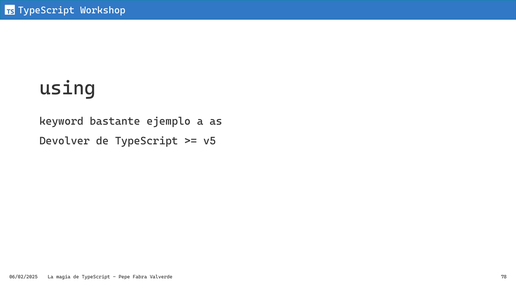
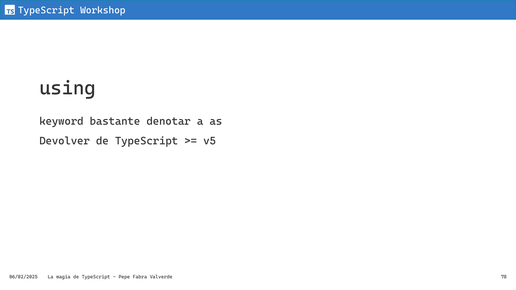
ejemplo: ejemplo -> denotar
